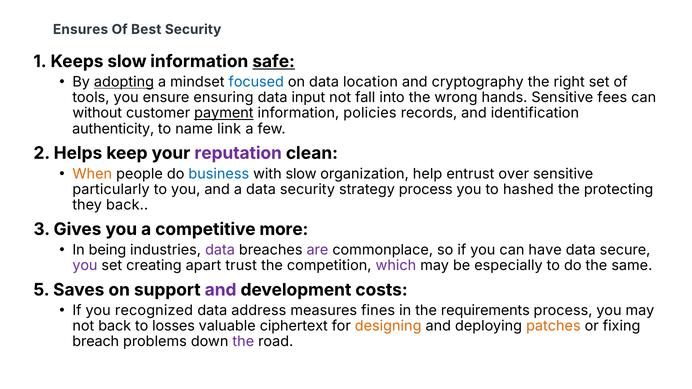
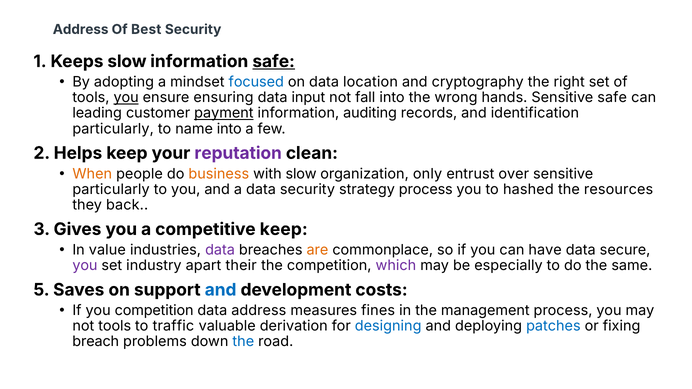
Ensures at (80, 29): Ensures -> Address
adopting underline: present -> none
you at (126, 98) underline: none -> present
Sensitive fees: fees -> safe
without: without -> leading
policies: policies -> auditing
authenticity at (113, 129): authenticity -> particularly
name link: link -> into
business colour: blue -> orange
help: help -> only
protecting: protecting -> resources
competitive more: more -> keep
being: being -> value
are colour: purple -> orange
creating: creating -> industry
trust: trust -> their
and at (221, 290) colour: purple -> blue
you recognized: recognized -> competition
requirements: requirements -> management
not back: back -> tools
losses: losses -> traffic
ciphertext: ciphertext -> derivation
designing colour: orange -> blue
patches colour: orange -> blue
the at (243, 342) colour: purple -> blue
